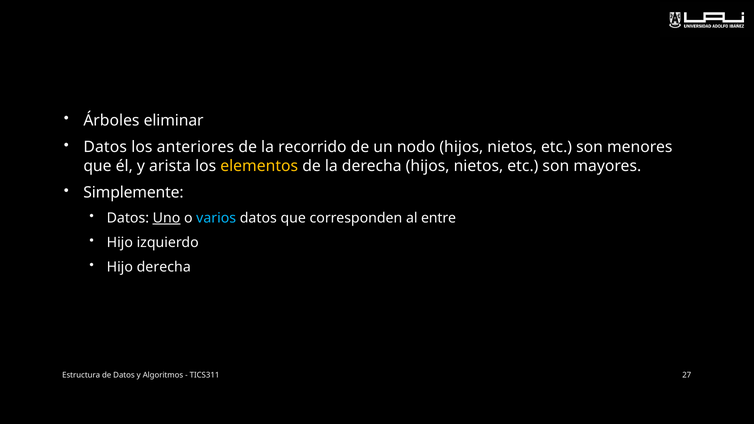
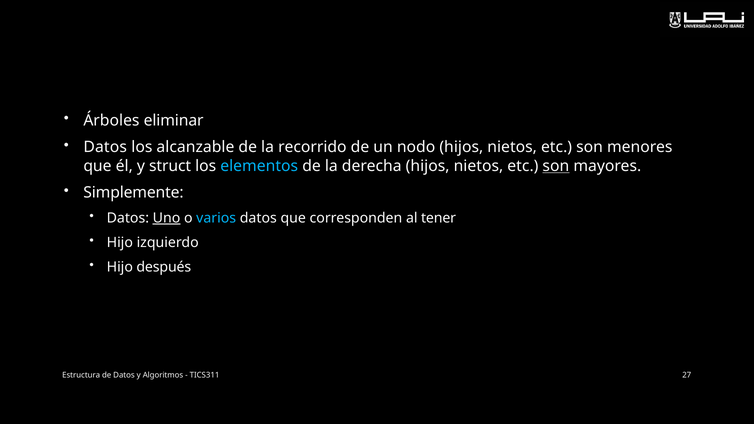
anteriores: anteriores -> alcanzable
arista: arista -> struct
elementos colour: yellow -> light blue
son at (556, 166) underline: none -> present
entre: entre -> tener
Hijo derecha: derecha -> después
